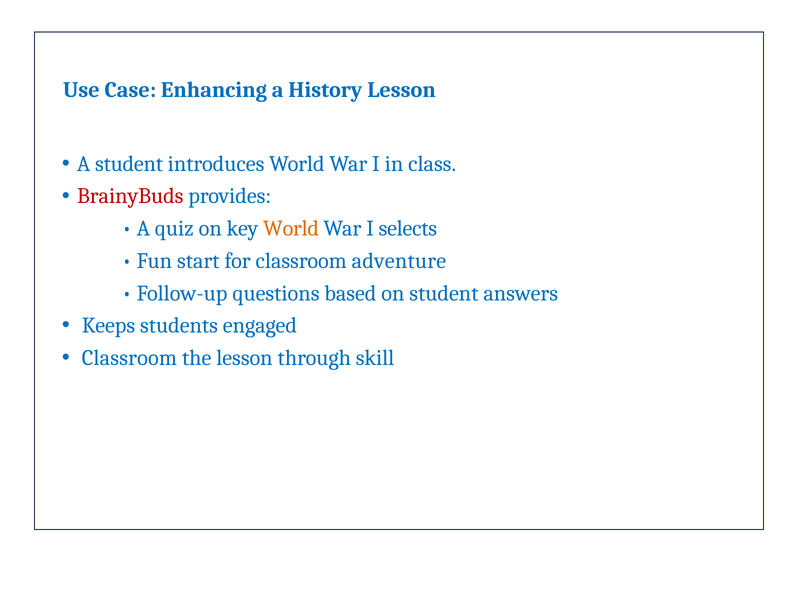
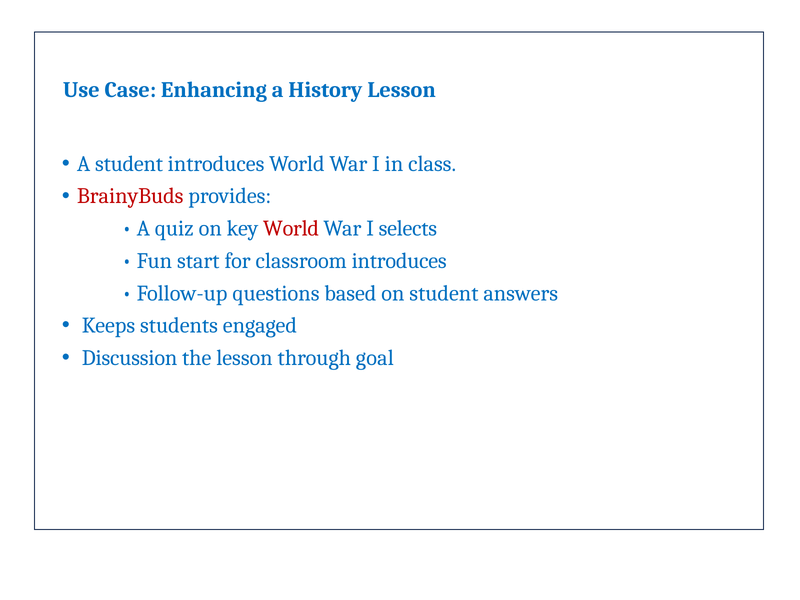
World at (291, 228) colour: orange -> red
classroom adventure: adventure -> introduces
Classroom at (129, 358): Classroom -> Discussion
skill: skill -> goal
